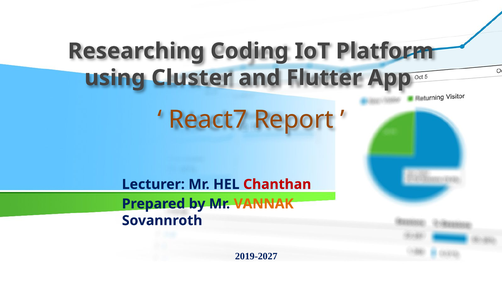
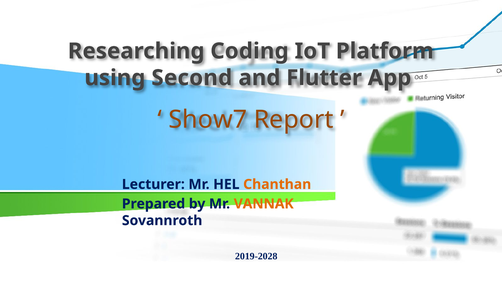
Cluster: Cluster -> Second
React7: React7 -> Show7
Chanthan colour: red -> orange
2019-2027: 2019-2027 -> 2019-2028
